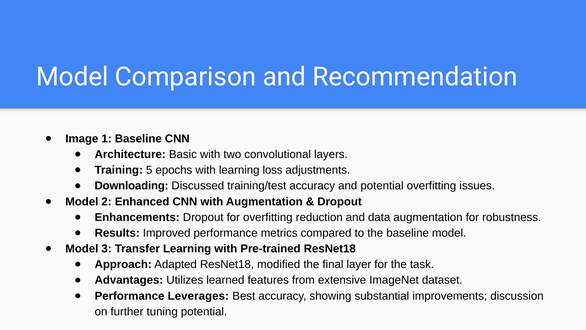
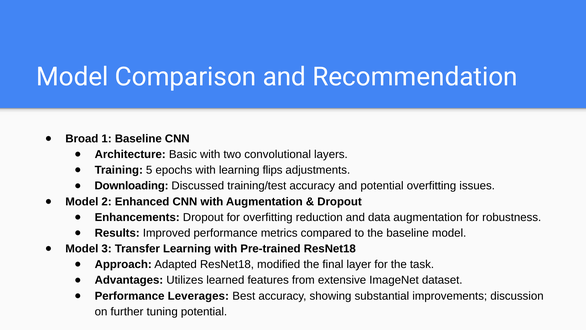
Image: Image -> Broad
loss: loss -> flips
